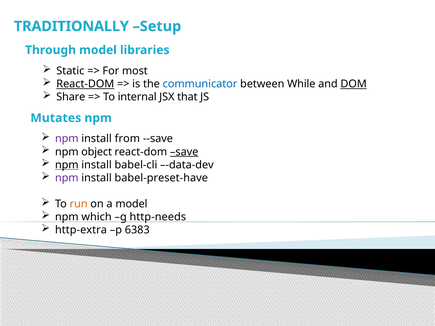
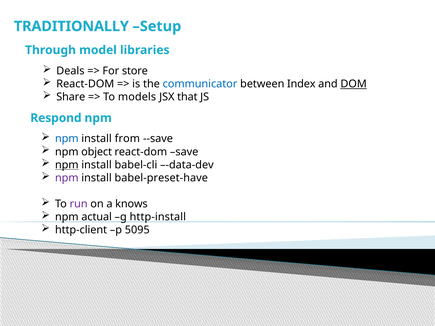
Static: Static -> Deals
most: most -> store
React-DOM at (85, 84) underline: present -> none
While: While -> Index
internal: internal -> models
Mutates: Mutates -> Respond
npm at (67, 139) colour: purple -> blue
save underline: present -> none
run colour: orange -> purple
a model: model -> knows
which: which -> actual
http-needs: http-needs -> http-install
http-extra: http-extra -> http-client
6383: 6383 -> 5095
